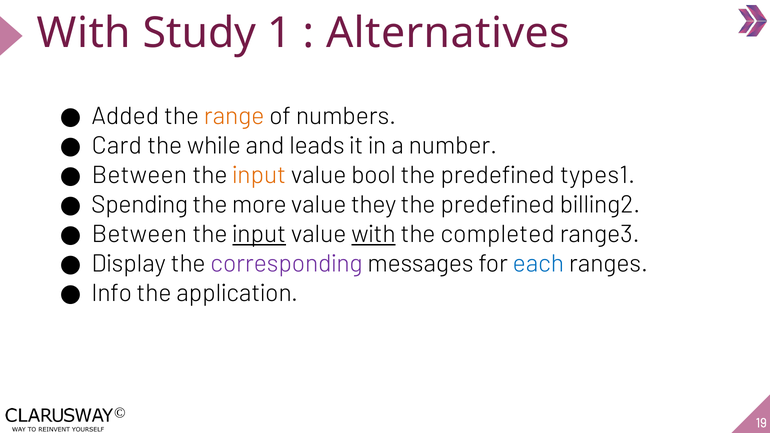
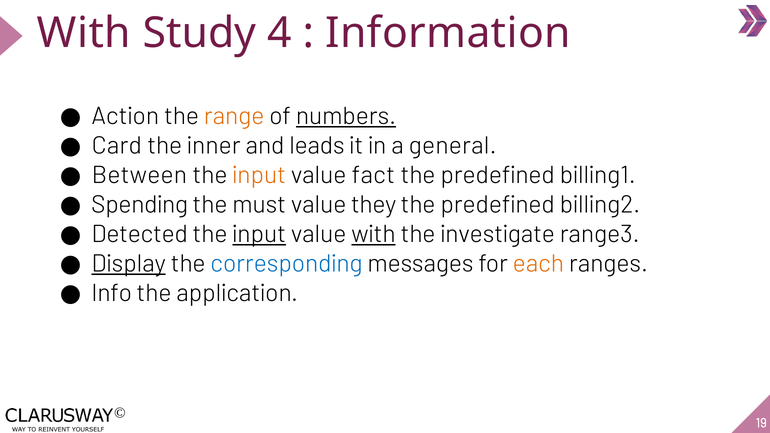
1: 1 -> 4
Alternatives: Alternatives -> Information
Added: Added -> Action
numbers underline: none -> present
while: while -> inner
number: number -> general
bool: bool -> fact
types1: types1 -> billing1
more: more -> must
Between at (139, 234): Between -> Detected
completed: completed -> investigate
Display underline: none -> present
corresponding colour: purple -> blue
each colour: blue -> orange
